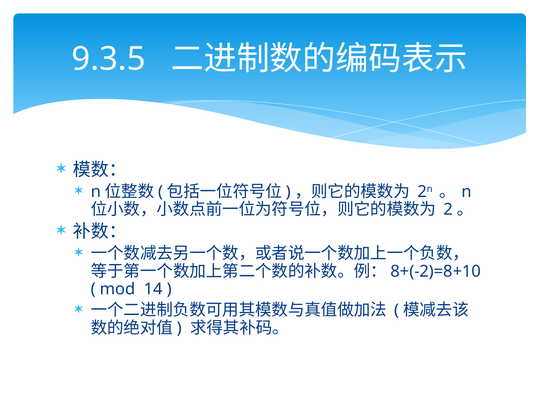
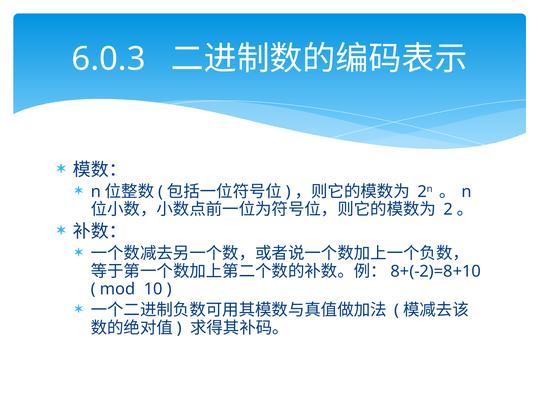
9.3.5: 9.3.5 -> 6.0.3
14: 14 -> 10
